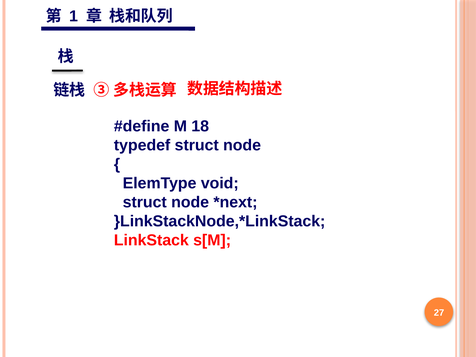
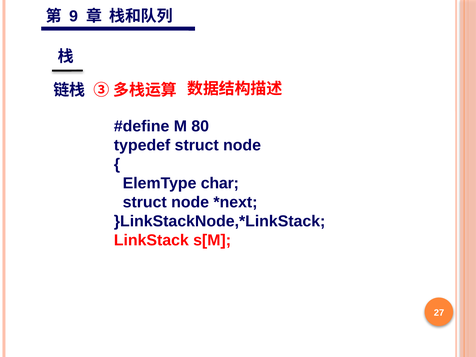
1: 1 -> 9
18: 18 -> 80
void: void -> char
